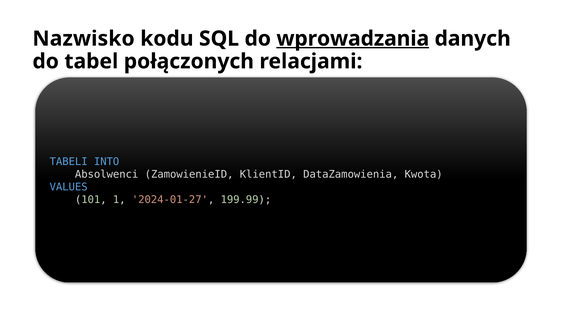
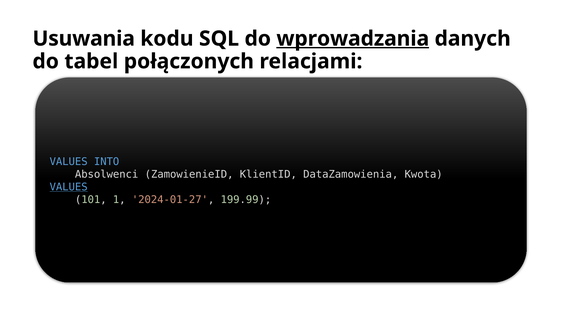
Nazwisko: Nazwisko -> Usuwania
TABELI at (69, 162): TABELI -> VALUES
VALUES at (69, 187) underline: none -> present
